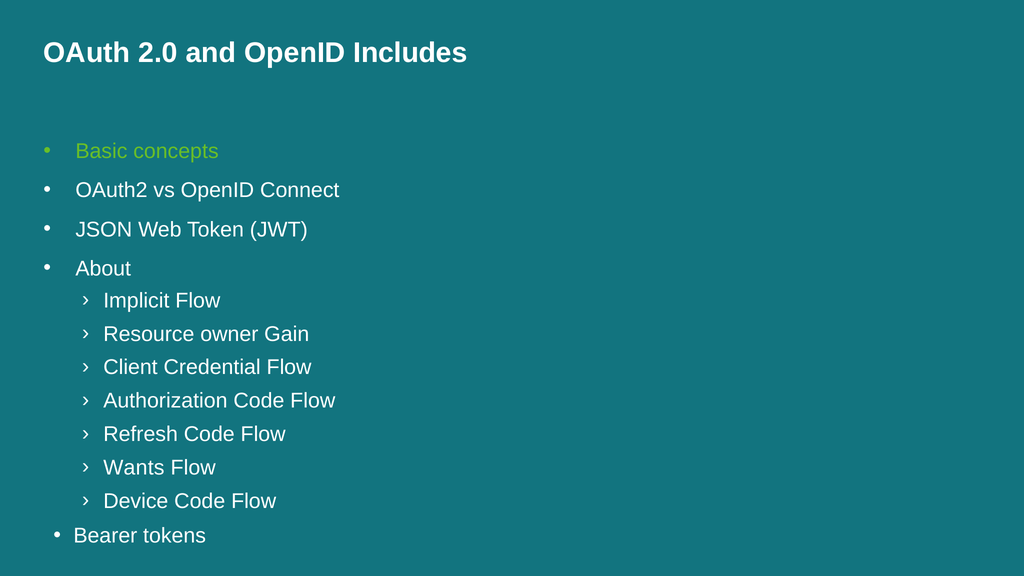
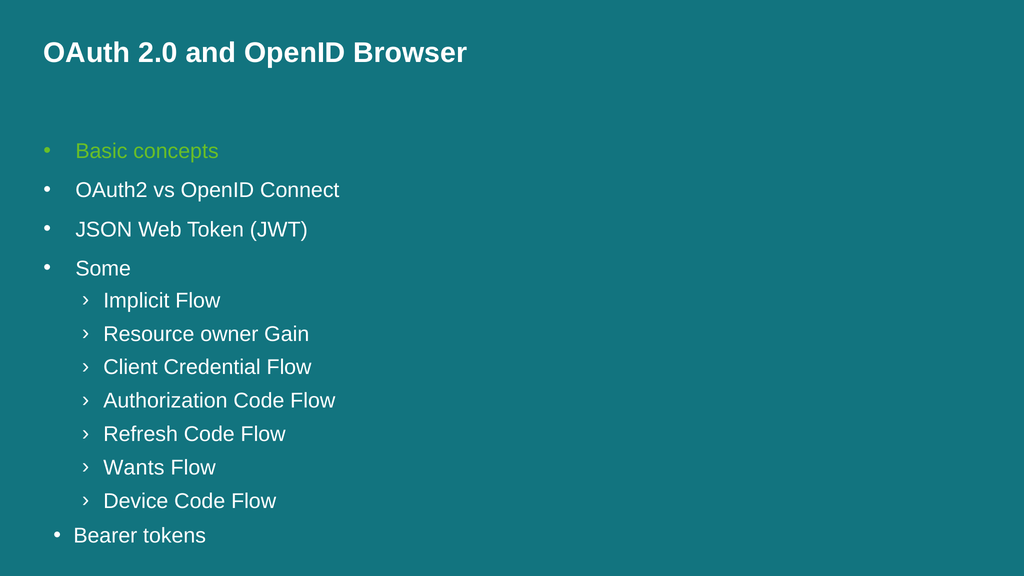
Includes: Includes -> Browser
About: About -> Some
